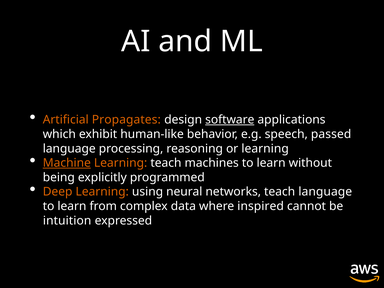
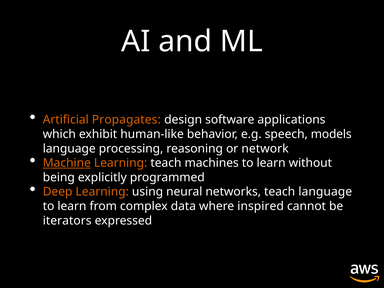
software underline: present -> none
passed: passed -> models
or learning: learning -> network
intuition: intuition -> iterators
